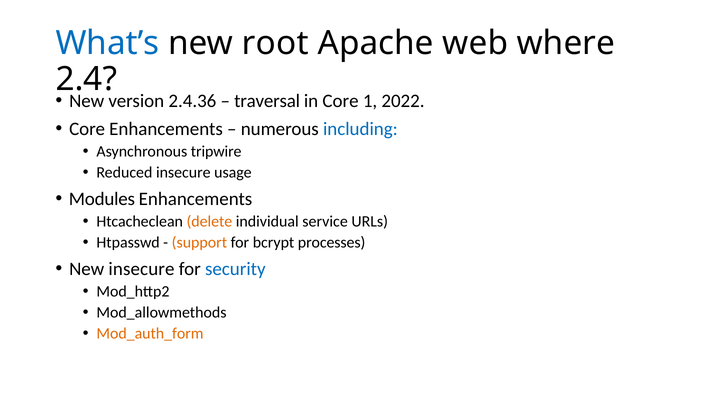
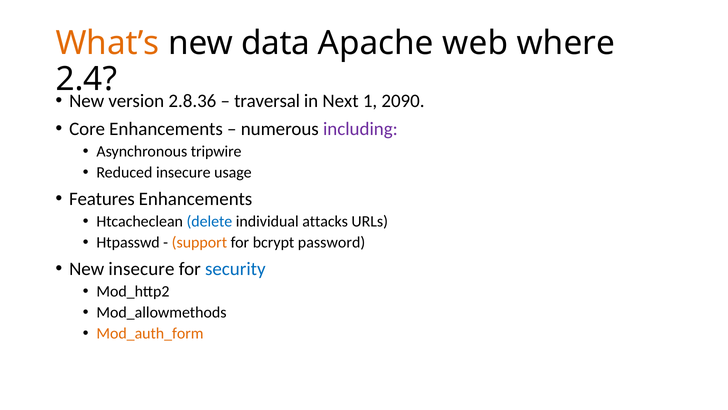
What’s colour: blue -> orange
root: root -> data
2.4.36: 2.4.36 -> 2.8.36
in Core: Core -> Next
2022: 2022 -> 2090
including colour: blue -> purple
Modules: Modules -> Features
delete colour: orange -> blue
service: service -> attacks
processes: processes -> password
